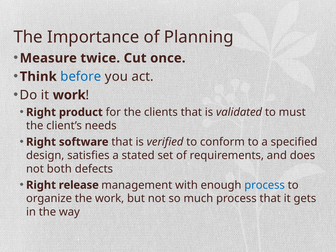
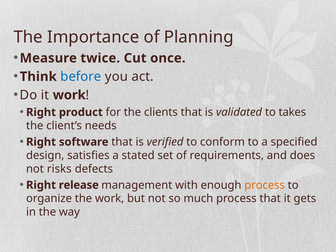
must: must -> takes
both: both -> risks
process at (265, 185) colour: blue -> orange
